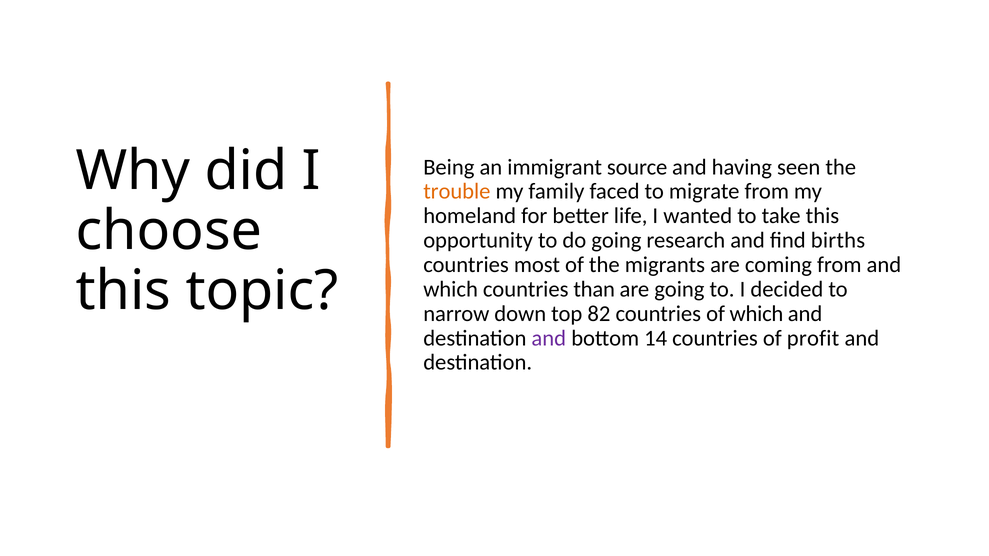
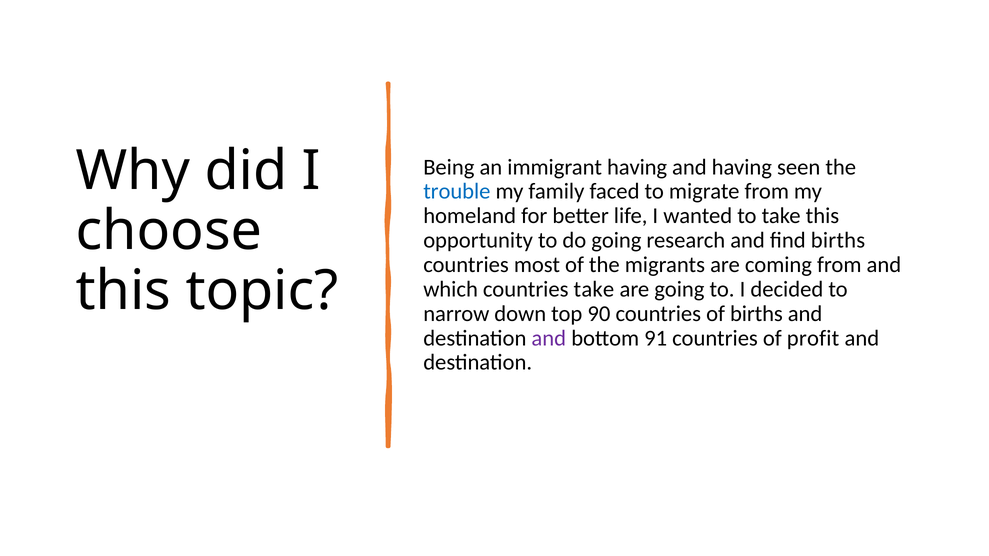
immigrant source: source -> having
trouble colour: orange -> blue
countries than: than -> take
82: 82 -> 90
of which: which -> births
14: 14 -> 91
